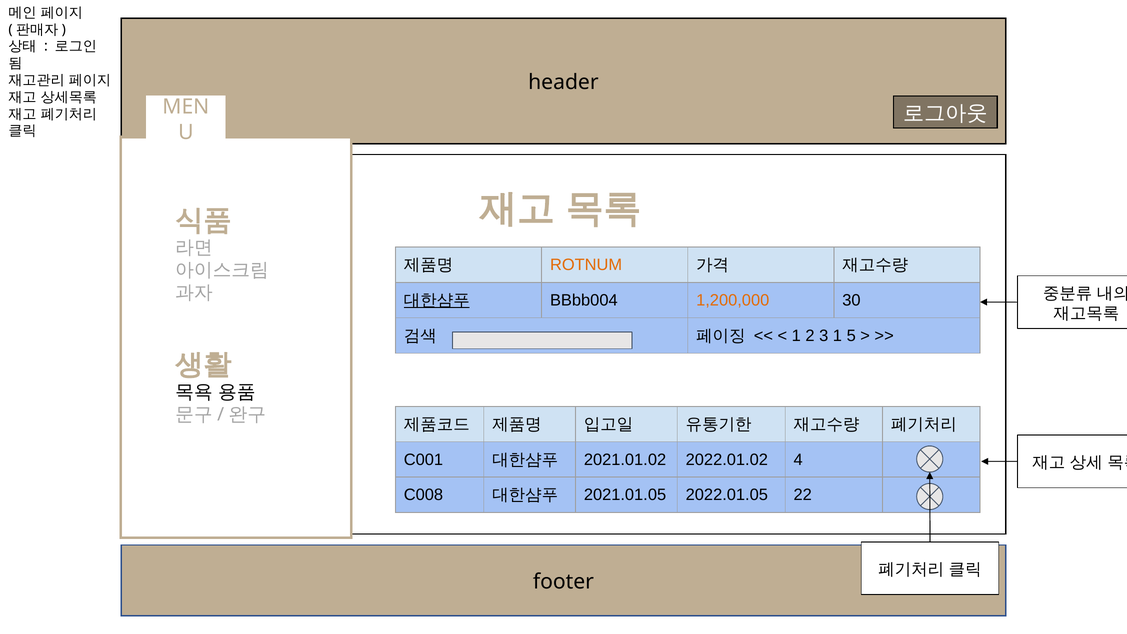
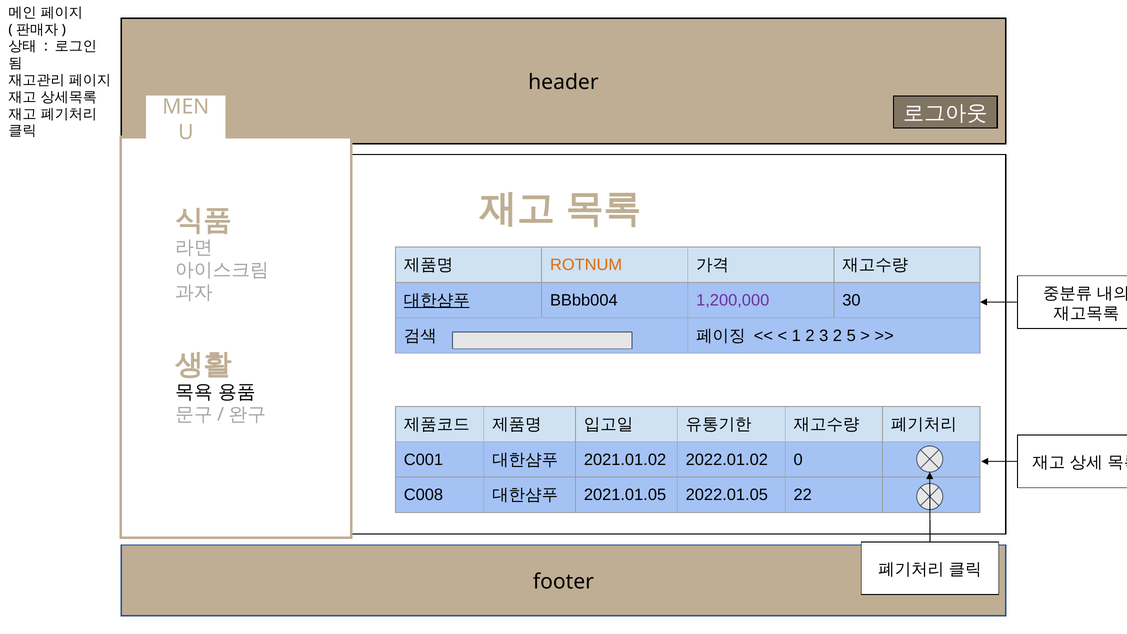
1,200,000 colour: orange -> purple
3 1: 1 -> 2
4: 4 -> 0
